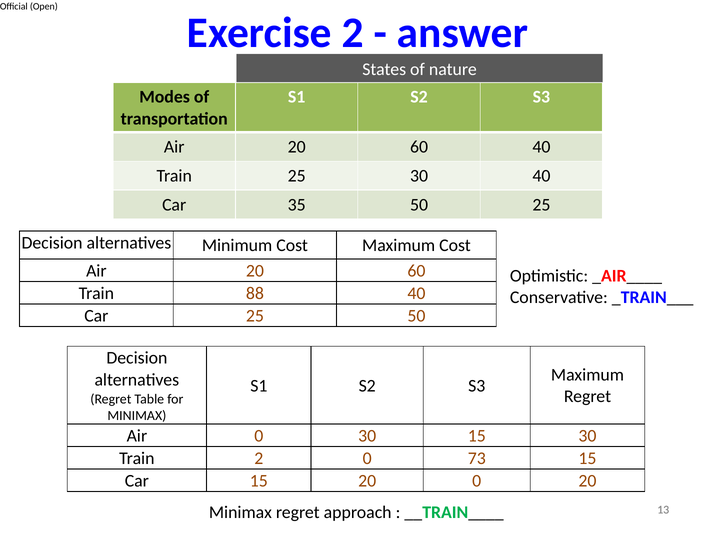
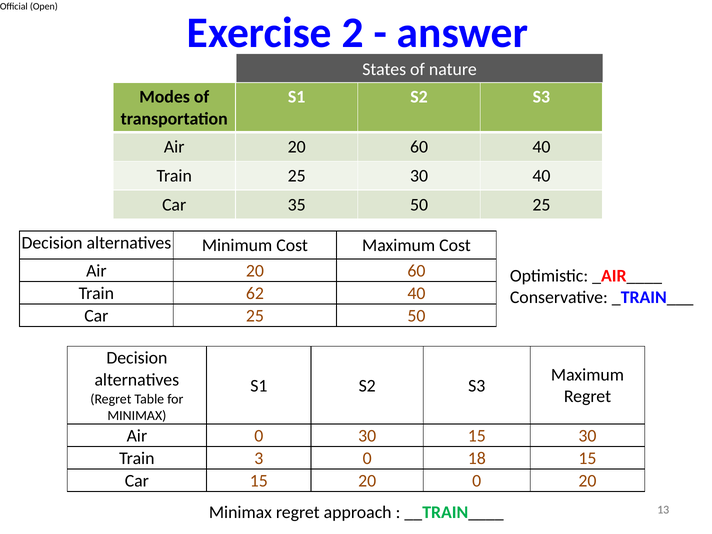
88: 88 -> 62
Train 2: 2 -> 3
73: 73 -> 18
